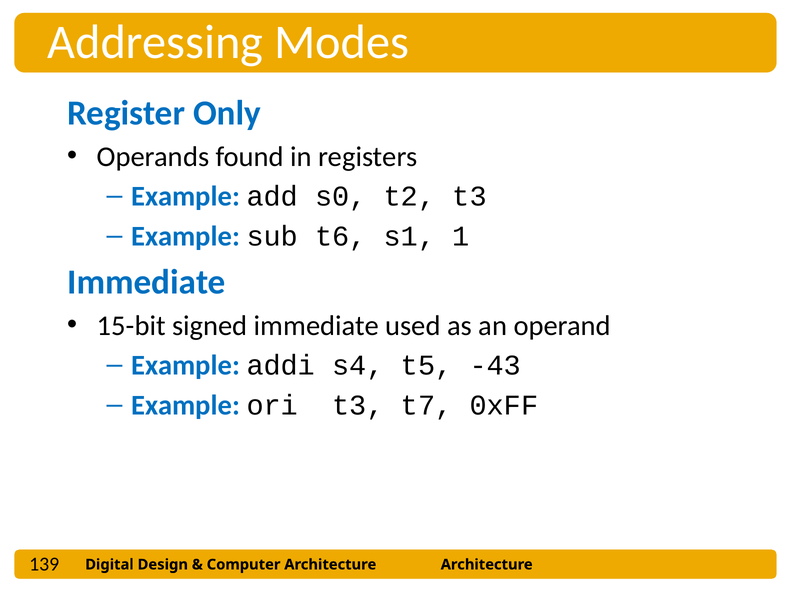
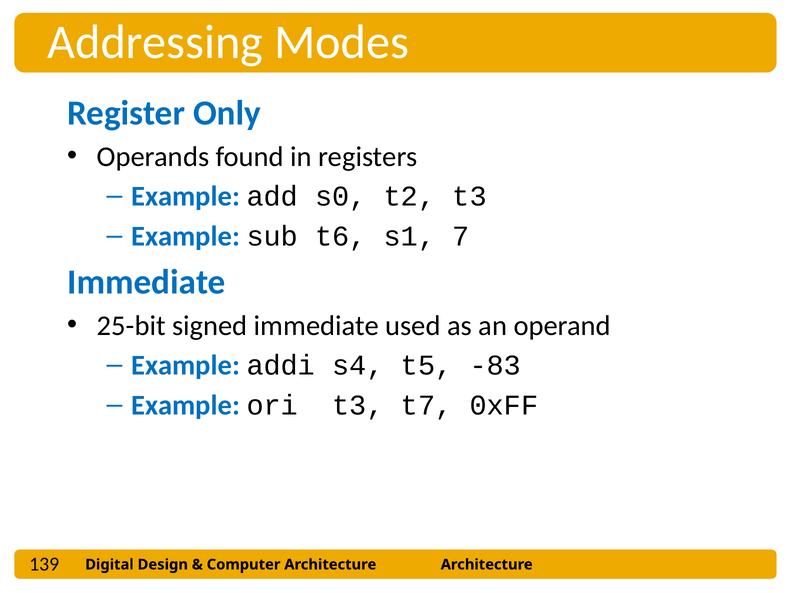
1: 1 -> 7
15-bit: 15-bit -> 25-bit
-43: -43 -> -83
